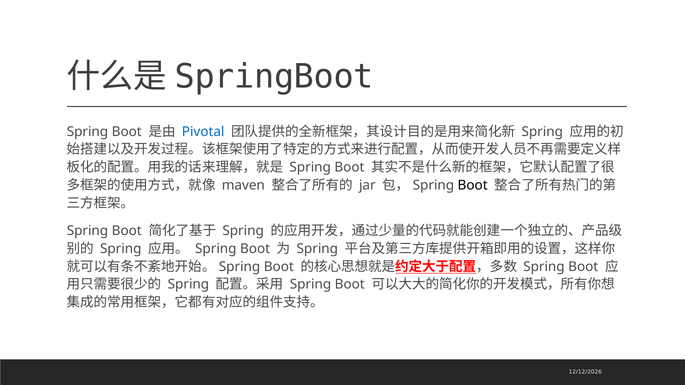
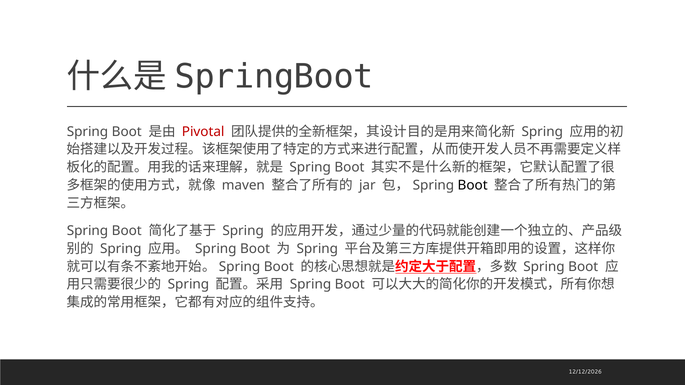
Pivotal colour: blue -> red
